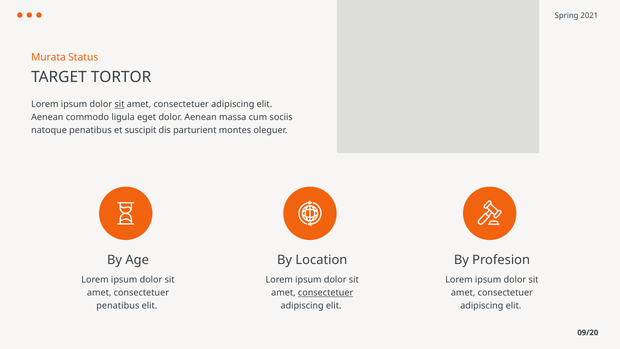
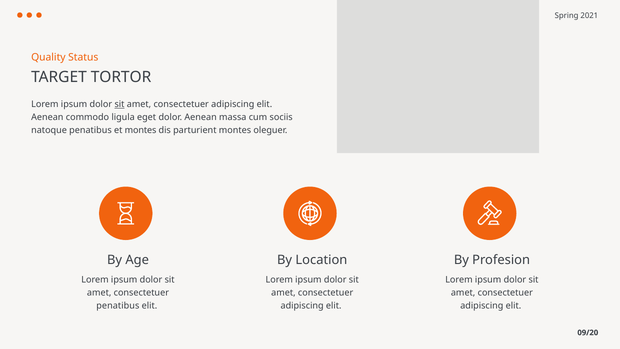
Murata: Murata -> Quality
et suscipit: suscipit -> montes
consectetuer at (326, 292) underline: present -> none
